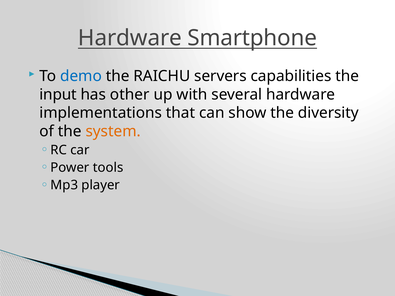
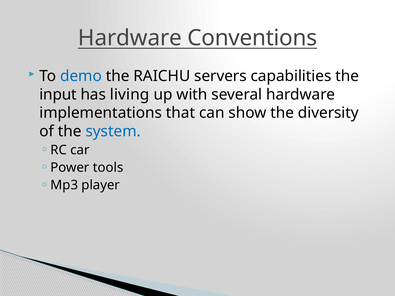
Smartphone: Smartphone -> Conventions
other: other -> living
system colour: orange -> blue
